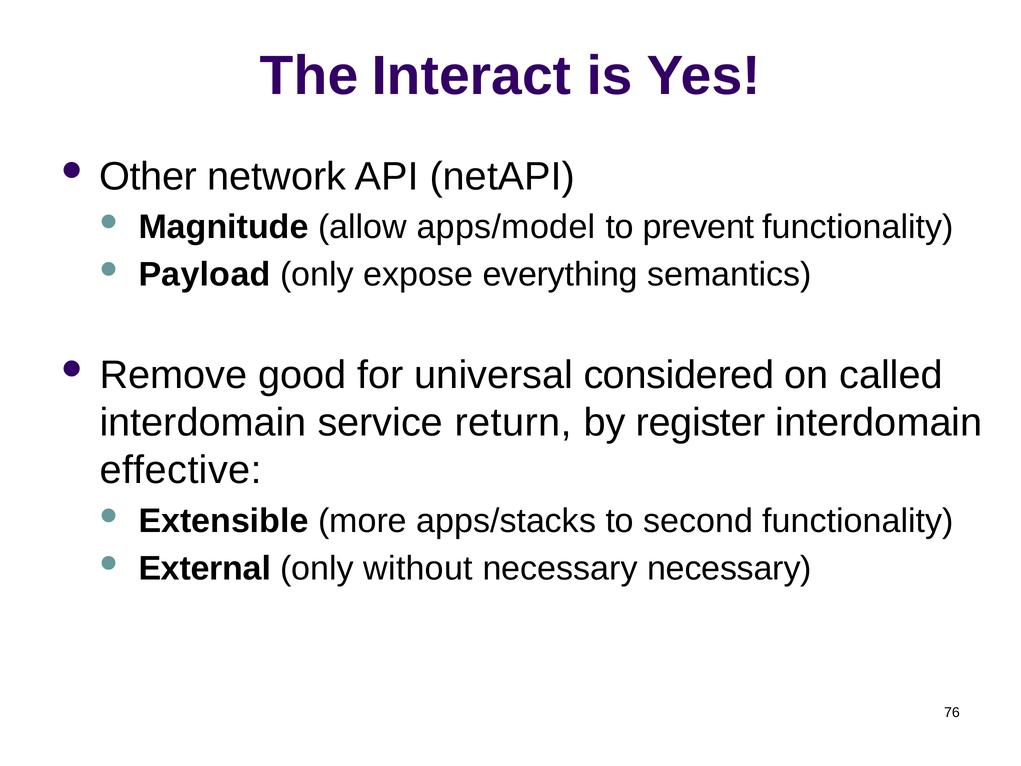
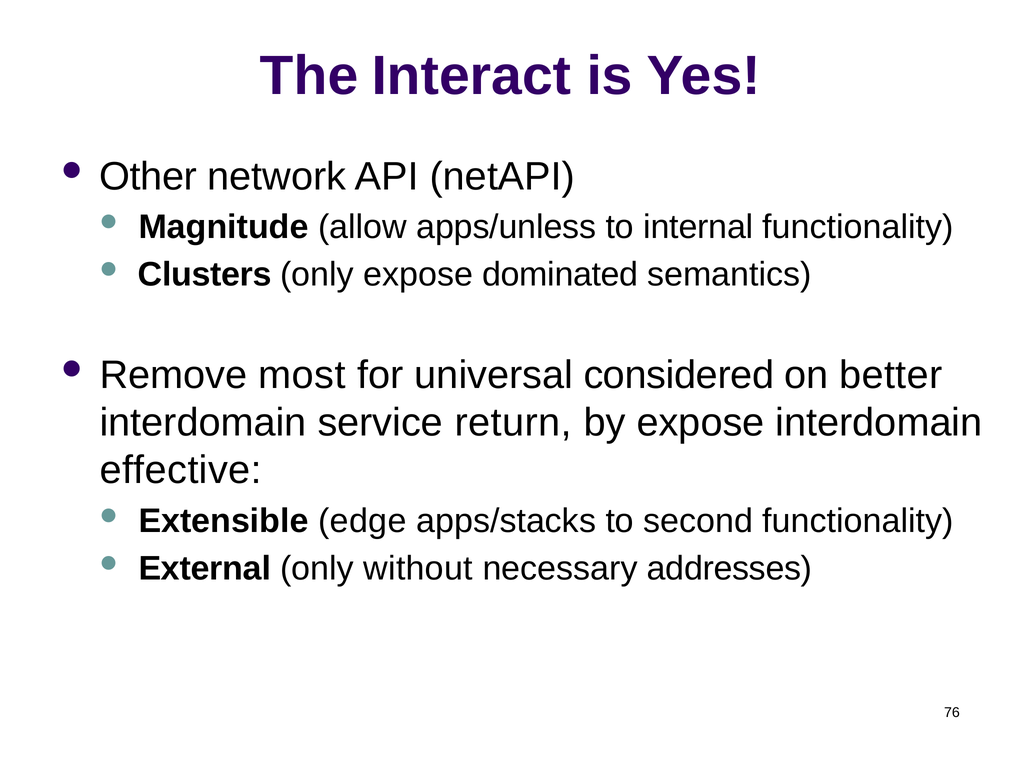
apps/model: apps/model -> apps/unless
prevent: prevent -> internal
Payload: Payload -> Clusters
everything: everything -> dominated
good: good -> most
called: called -> better
by register: register -> expose
more: more -> edge
necessary necessary: necessary -> addresses
